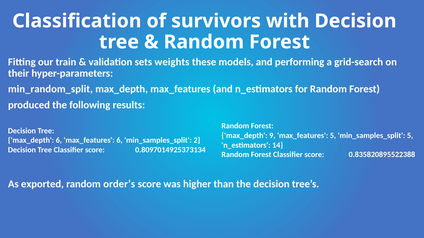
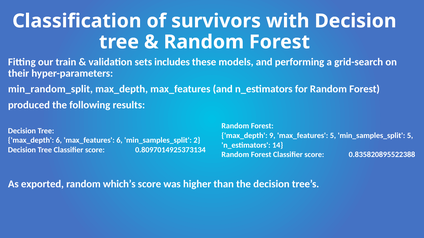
weights: weights -> includes
order’s: order’s -> which’s
